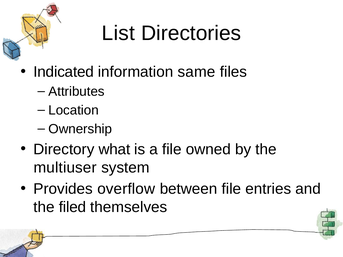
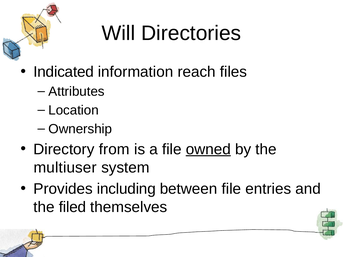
List: List -> Will
same: same -> reach
what: what -> from
owned underline: none -> present
overflow: overflow -> including
